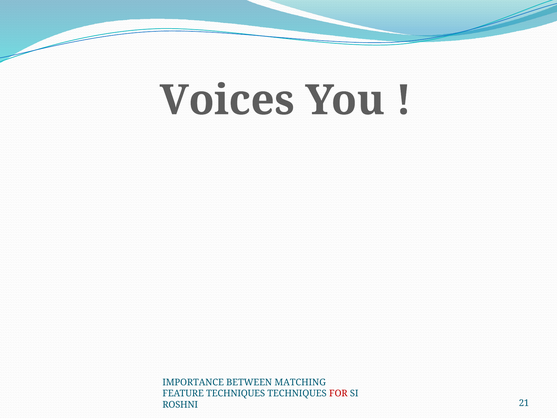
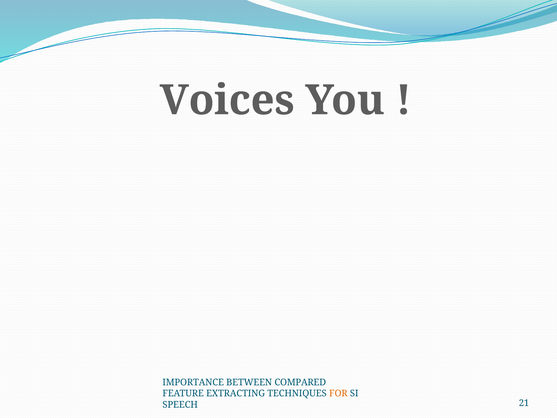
MATCHING: MATCHING -> COMPARED
FEATURE TECHNIQUES: TECHNIQUES -> EXTRACTING
FOR colour: red -> orange
ROSHNI: ROSHNI -> SPEECH
